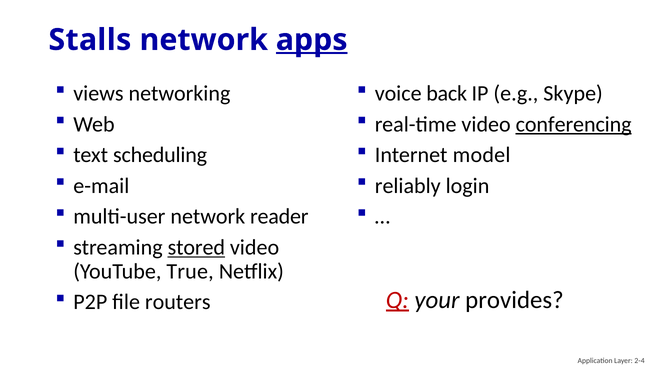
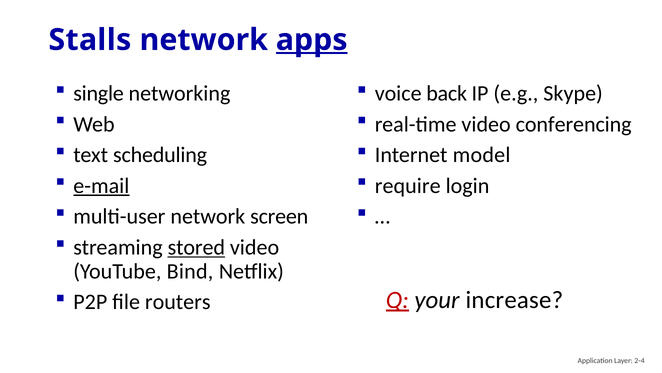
views: views -> single
conferencing underline: present -> none
e-mail underline: none -> present
reliably: reliably -> require
reader: reader -> screen
True: True -> Bind
provides: provides -> increase
